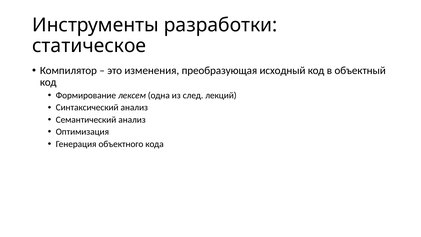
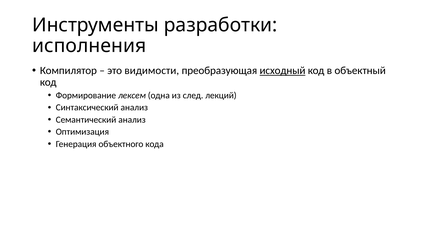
статическое: статическое -> исполнения
изменения: изменения -> видимости
исходный underline: none -> present
